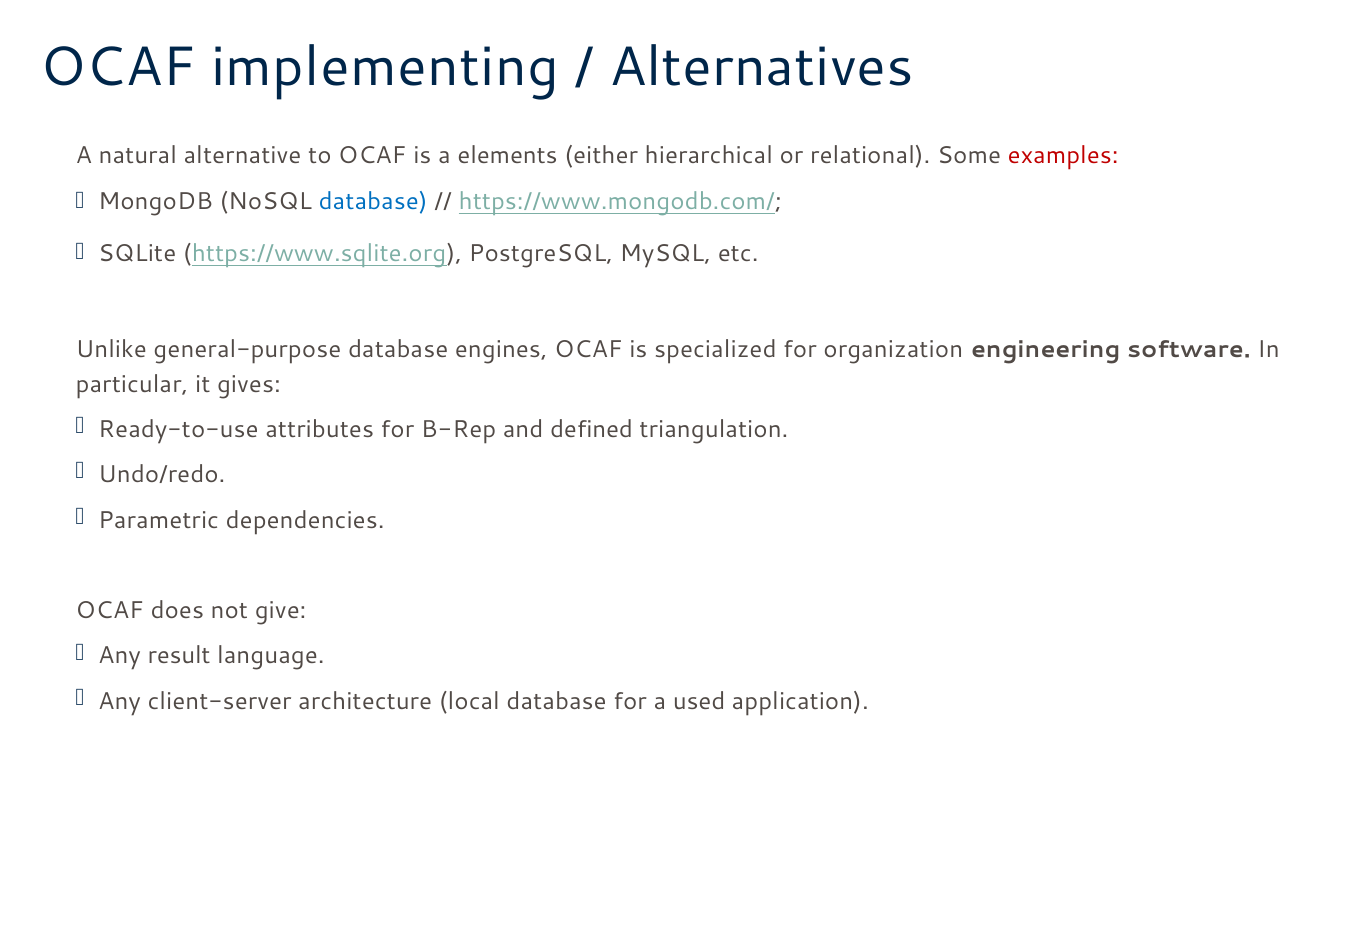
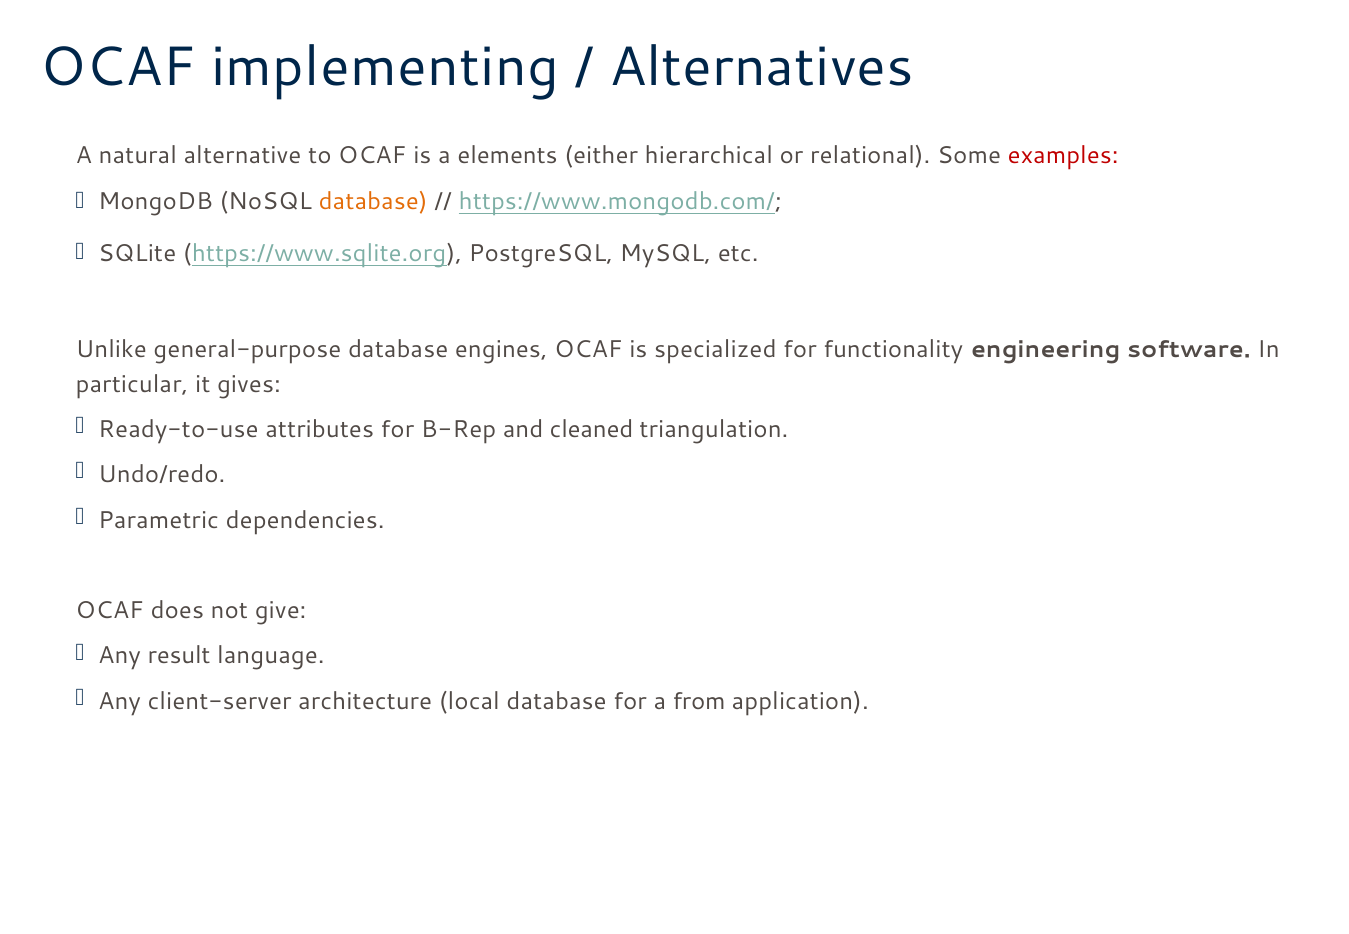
database at (373, 202) colour: blue -> orange
organization: organization -> functionality
defined: defined -> cleaned
used: used -> from
